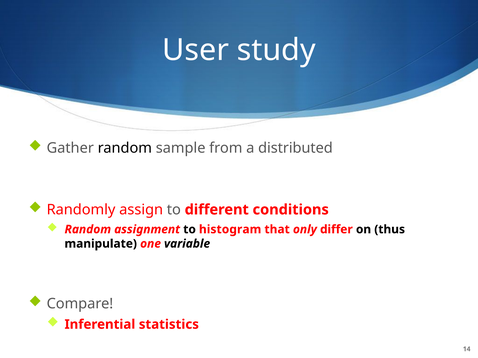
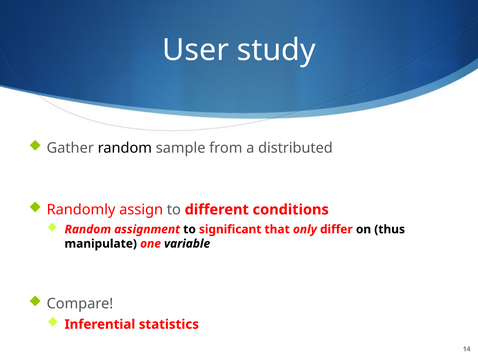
histogram: histogram -> significant
